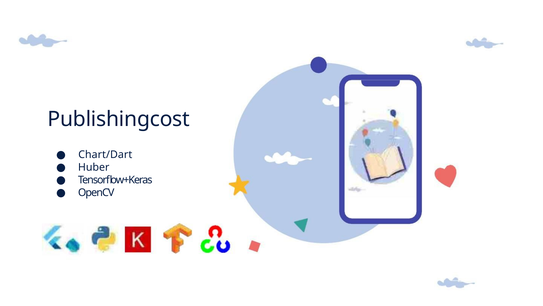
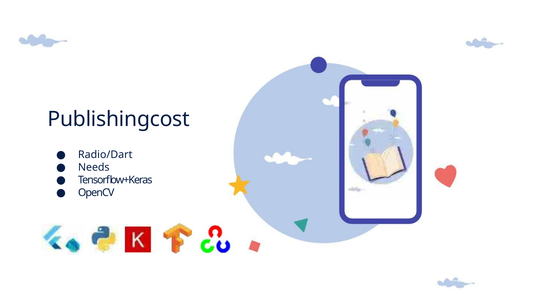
Chart/Dart: Chart/Dart -> Radio/Dart
Huber: Huber -> Needs
